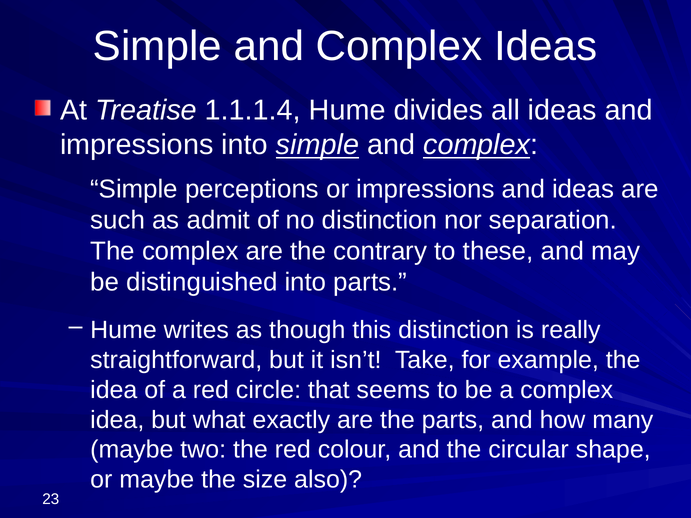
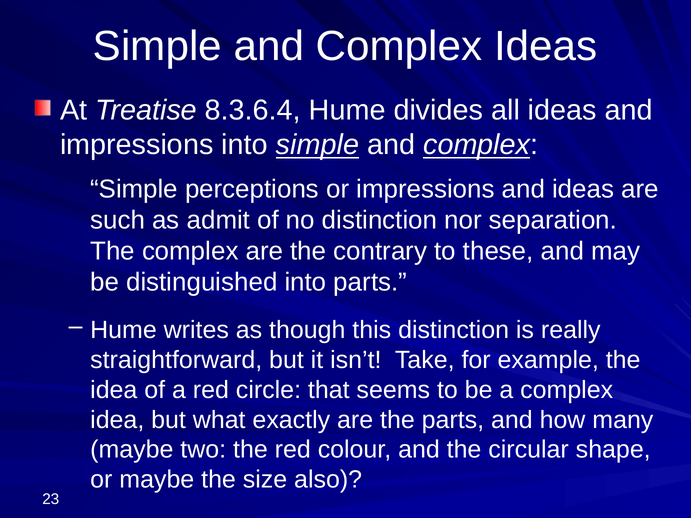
1.1.1.4: 1.1.1.4 -> 8.3.6.4
